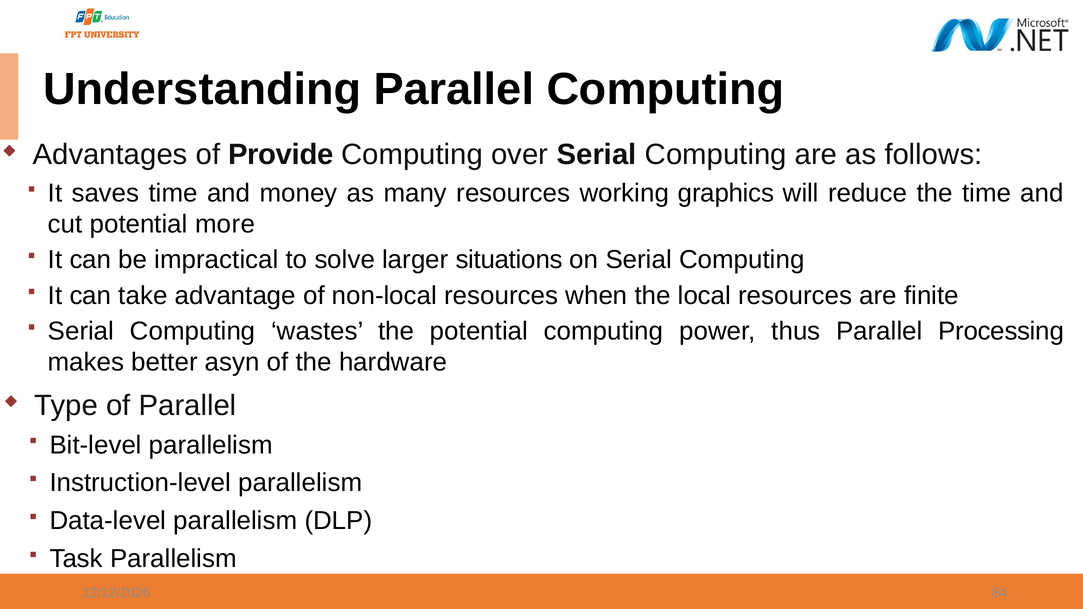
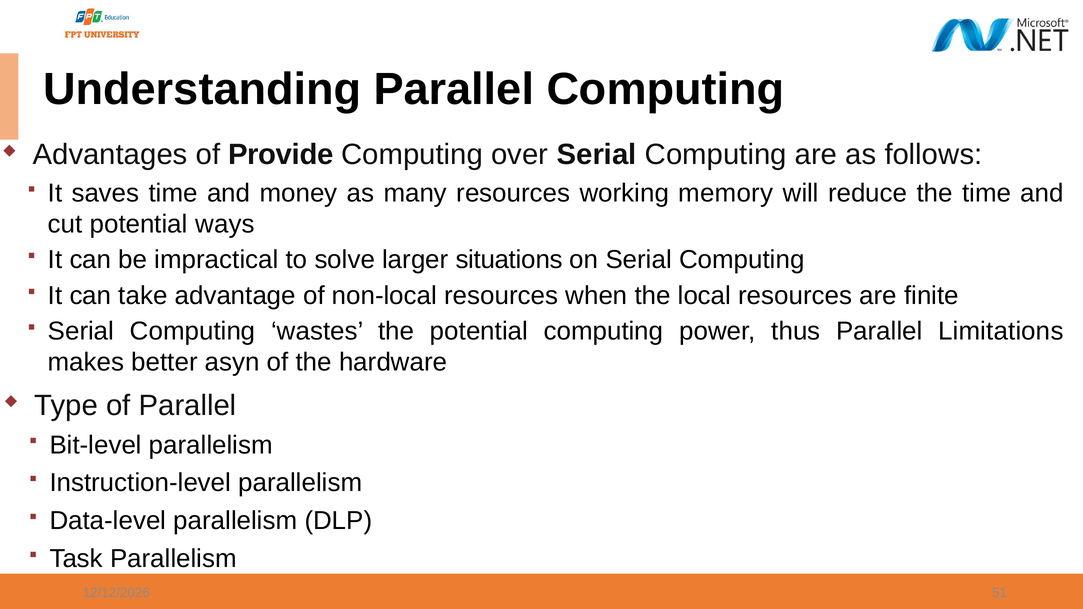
graphics: graphics -> memory
more: more -> ways
Processing: Processing -> Limitations
84: 84 -> 51
